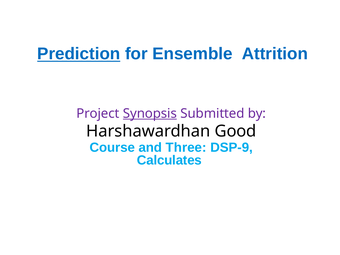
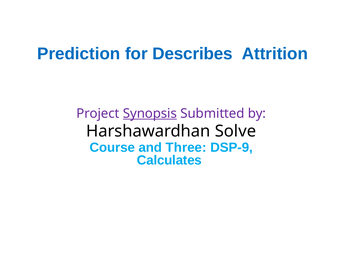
Prediction underline: present -> none
Ensemble: Ensemble -> Describes
Good: Good -> Solve
